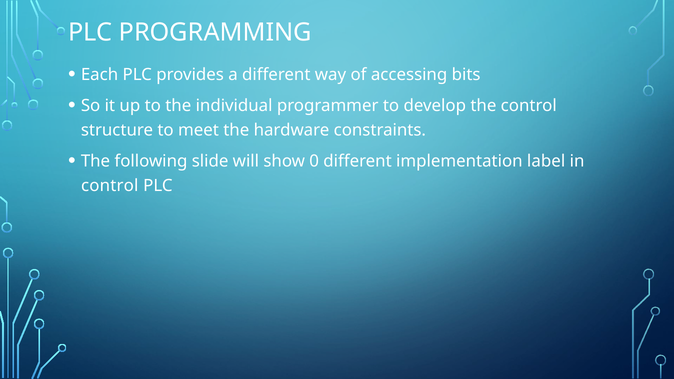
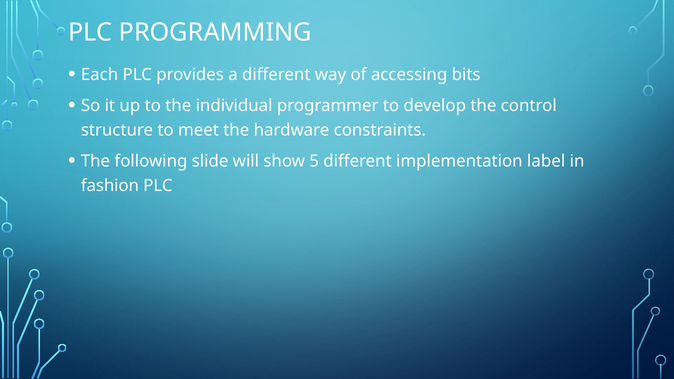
0: 0 -> 5
control at (110, 186): control -> fashion
